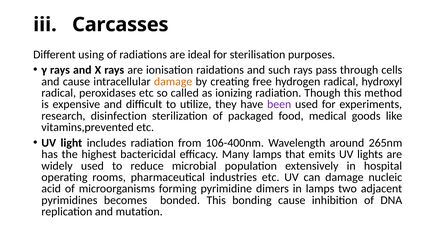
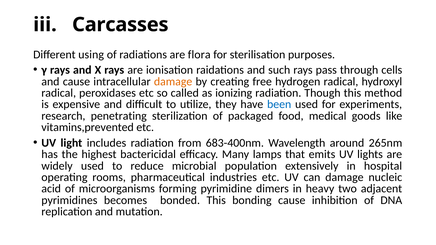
ideal: ideal -> flora
been colour: purple -> blue
disinfection: disinfection -> penetrating
106-400nm: 106-400nm -> 683-400nm
in lamps: lamps -> heavy
